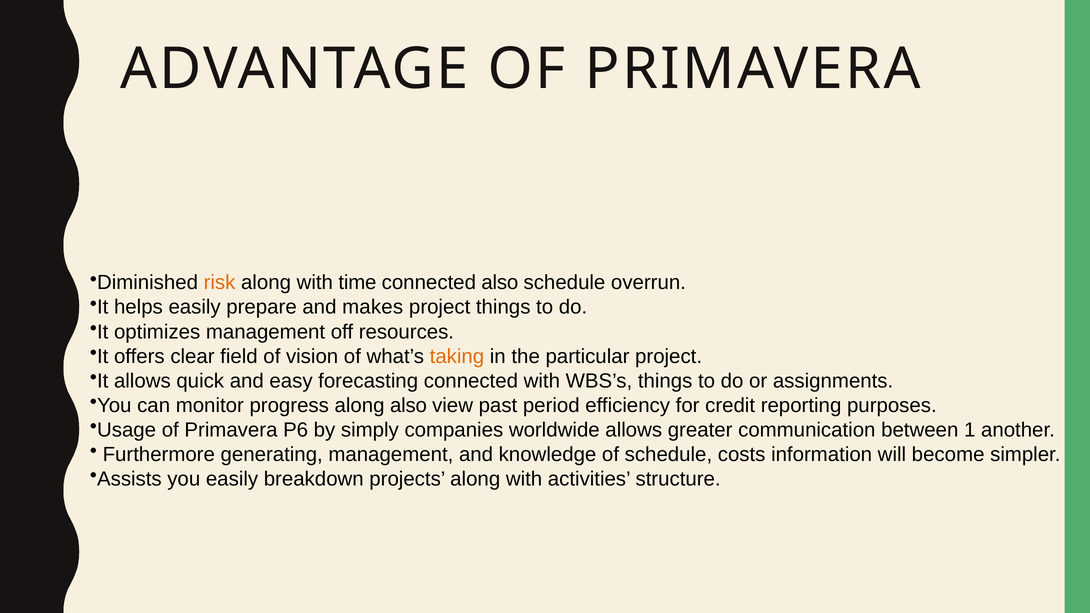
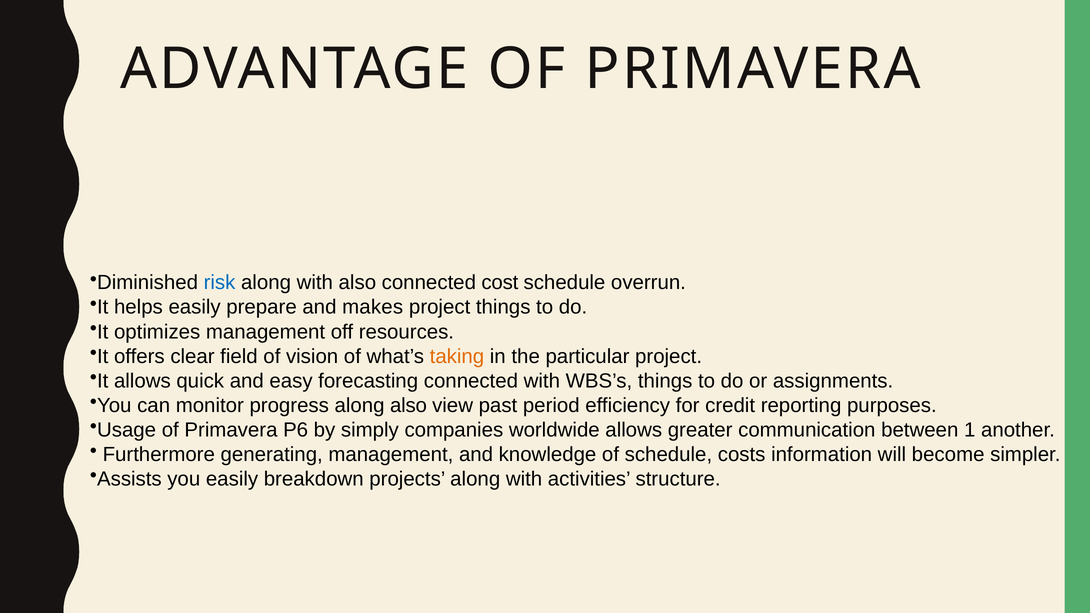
risk colour: orange -> blue
with time: time -> also
connected also: also -> cost
